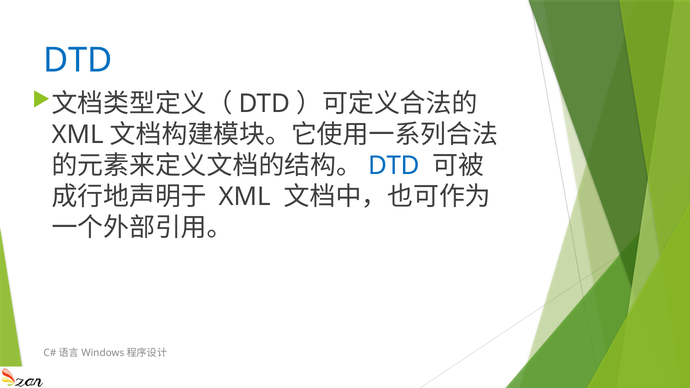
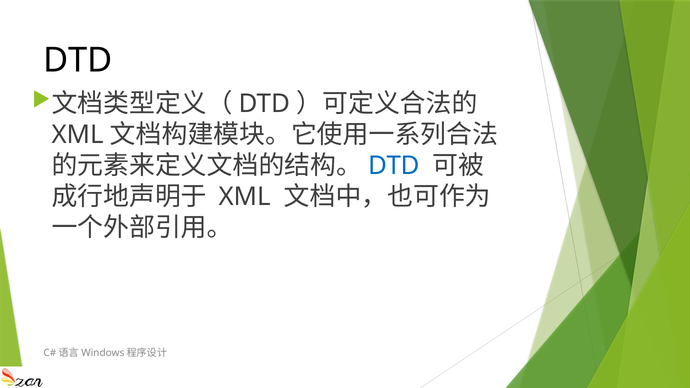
DTD at (78, 60) colour: blue -> black
